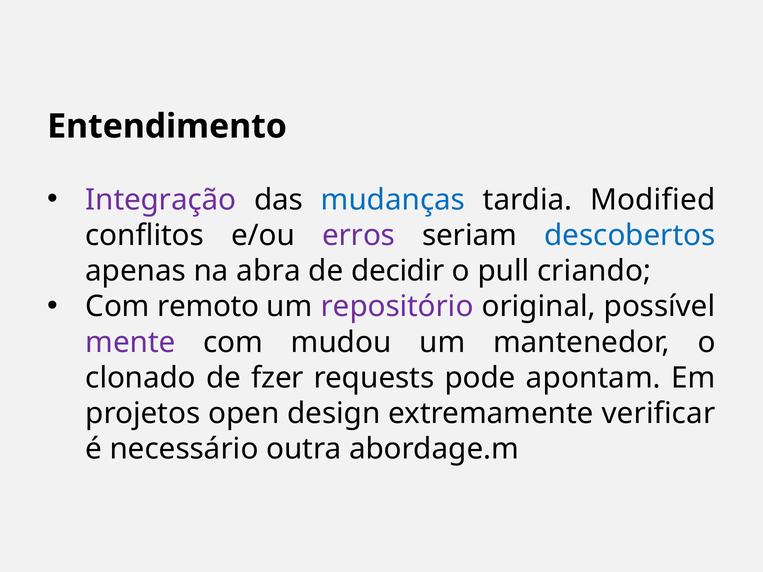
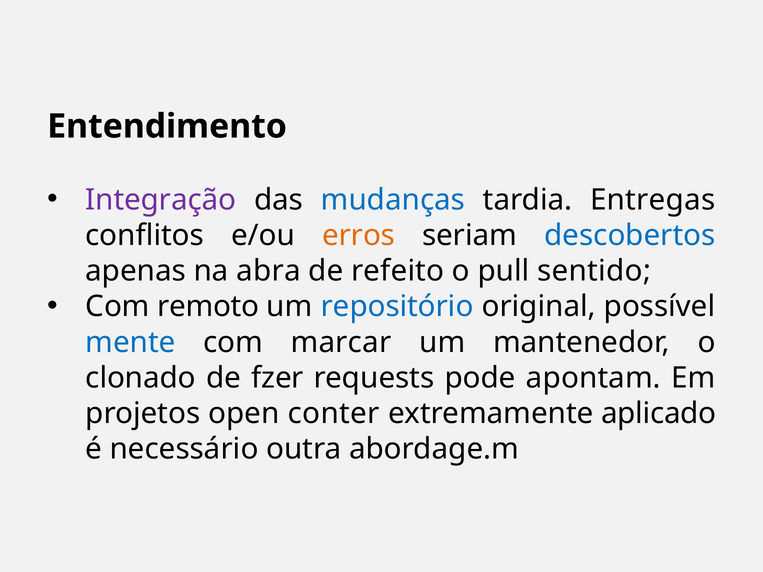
Modified: Modified -> Entregas
erros colour: purple -> orange
decidir: decidir -> refeito
criando: criando -> sentido
repositório colour: purple -> blue
mente colour: purple -> blue
mudou: mudou -> marcar
design: design -> conter
verificar: verificar -> aplicado
